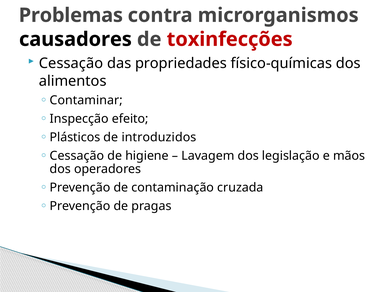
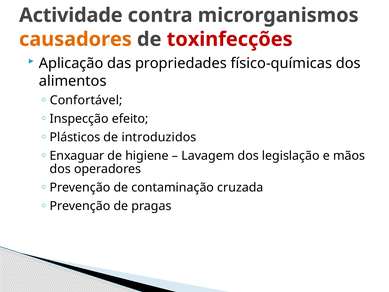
Problemas: Problemas -> Actividade
causadores colour: black -> orange
Cessação at (71, 63): Cessação -> Aplicação
Contaminar: Contaminar -> Confortável
Cessação at (77, 156): Cessação -> Enxaguar
